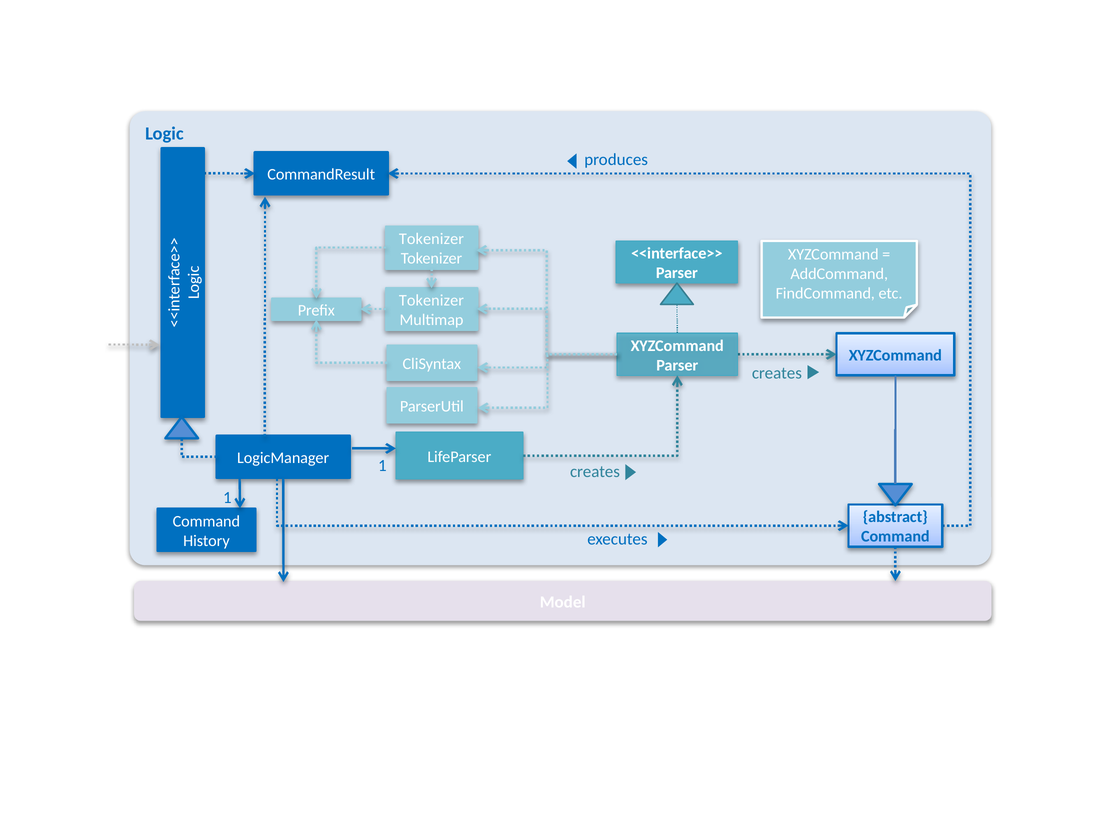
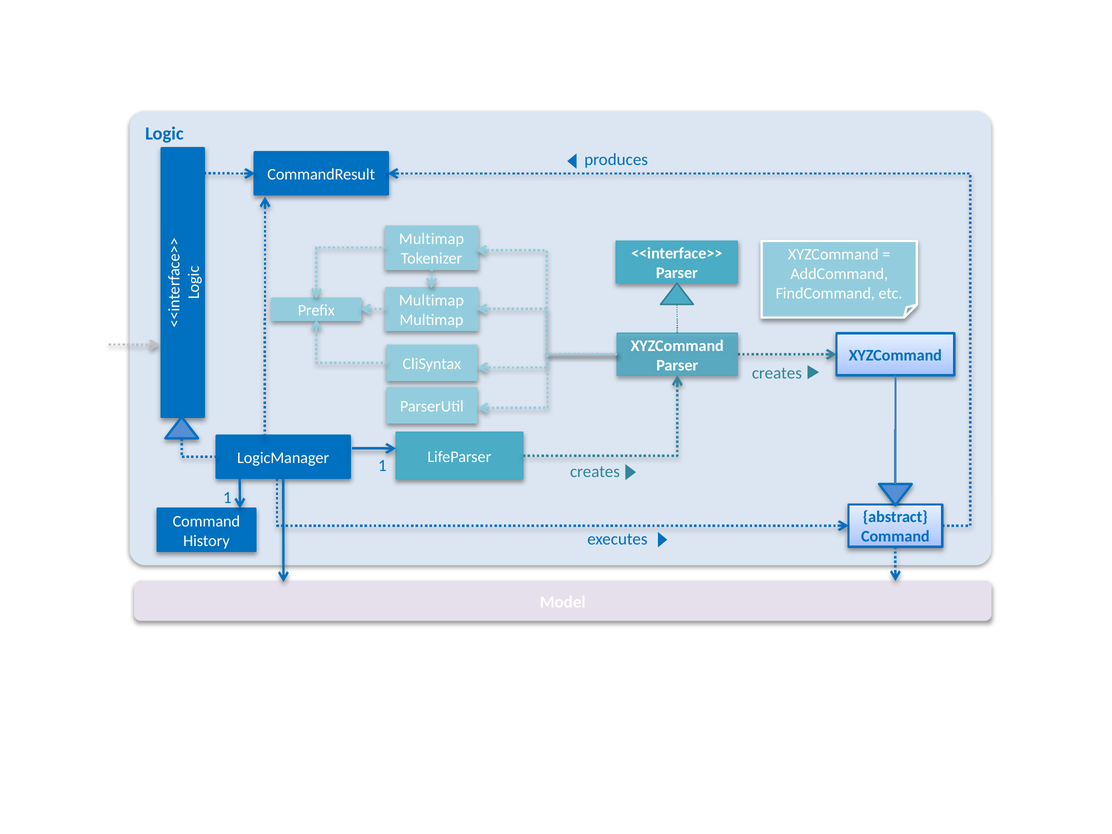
Tokenizer at (431, 239): Tokenizer -> Multimap
Tokenizer at (431, 300): Tokenizer -> Multimap
